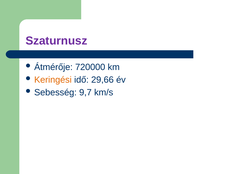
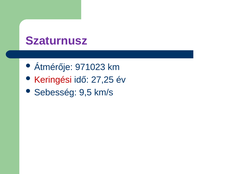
720000: 720000 -> 971023
Keringési colour: orange -> red
29,66: 29,66 -> 27,25
9,7: 9,7 -> 9,5
